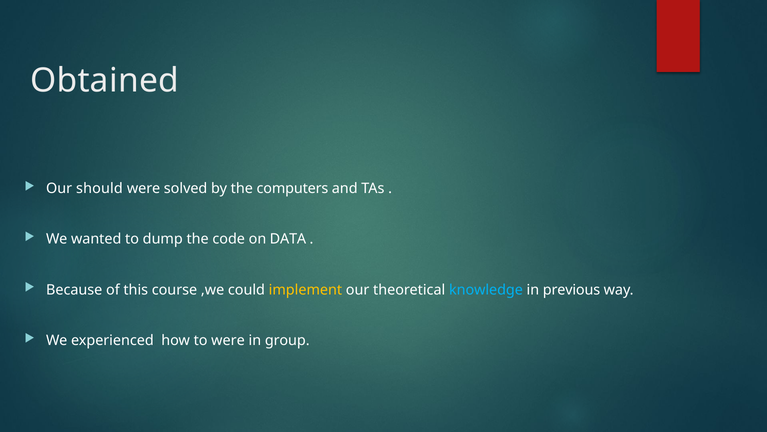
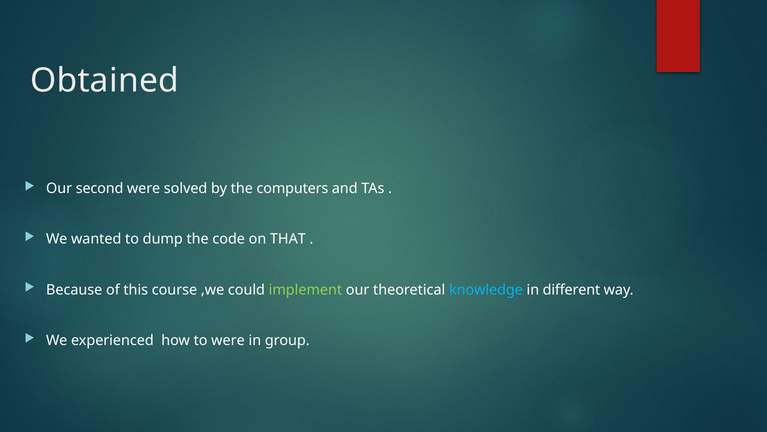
should: should -> second
DATA: DATA -> THAT
implement colour: yellow -> light green
previous: previous -> different
